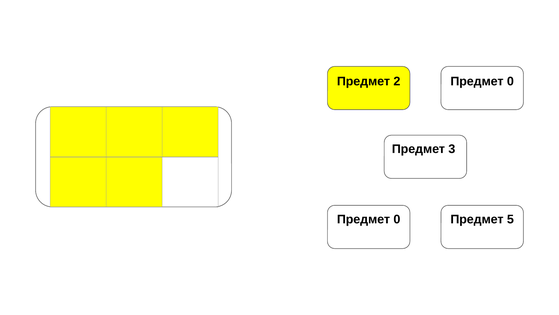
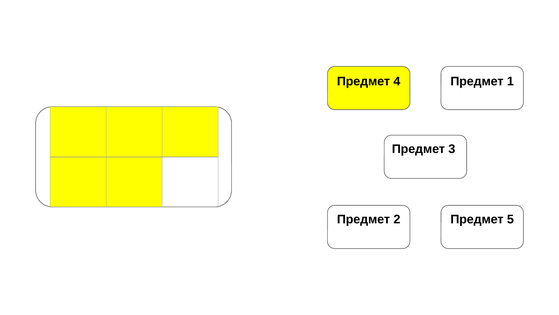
2: 2 -> 4
0 at (510, 81): 0 -> 1
0 at (397, 219): 0 -> 2
